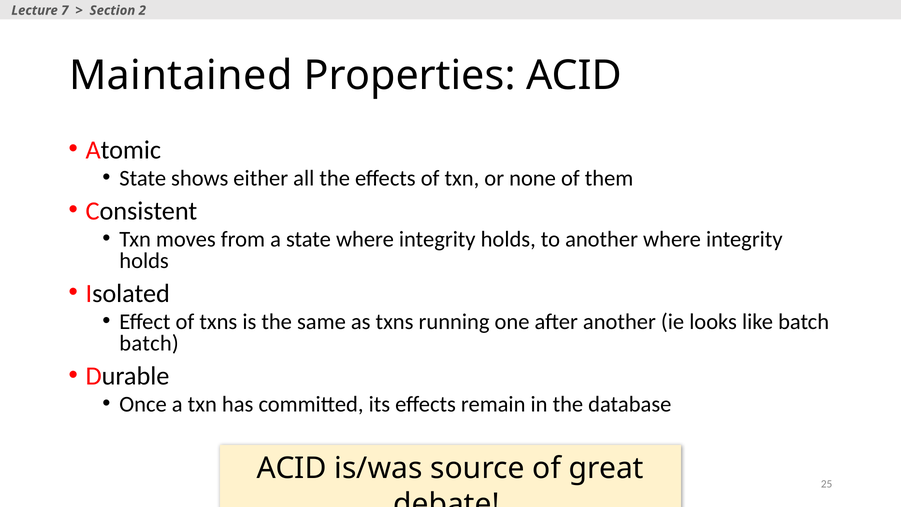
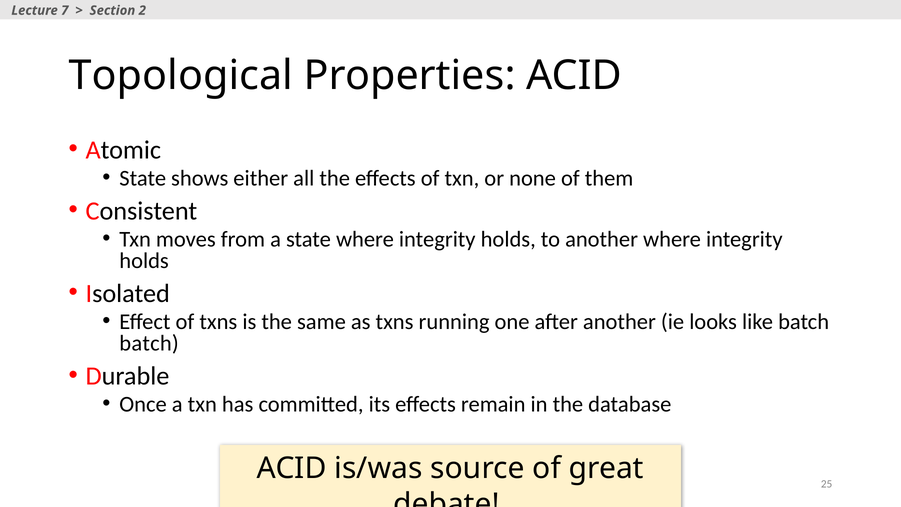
Maintained: Maintained -> Topological
